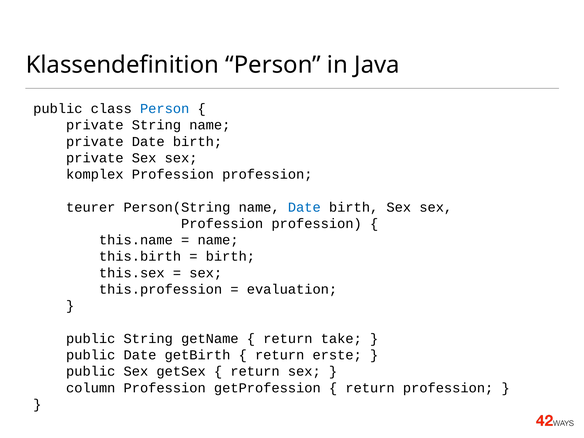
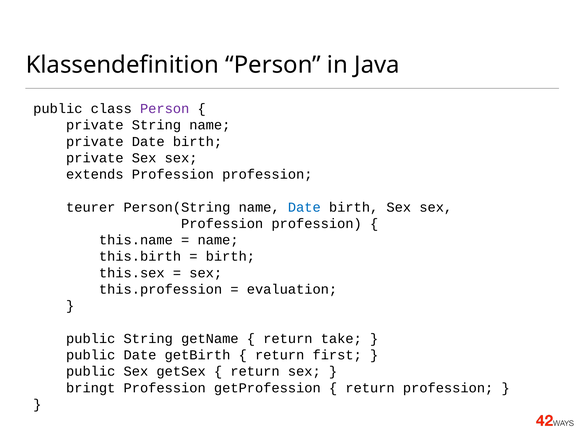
Person at (165, 109) colour: blue -> purple
komplex: komplex -> extends
erste: erste -> first
column: column -> bringt
